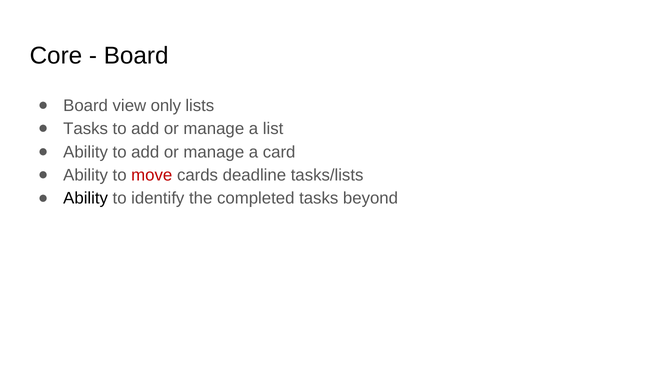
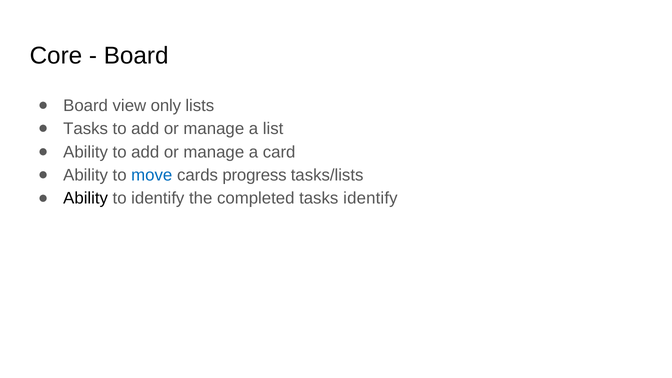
move colour: red -> blue
deadline: deadline -> progress
tasks beyond: beyond -> identify
